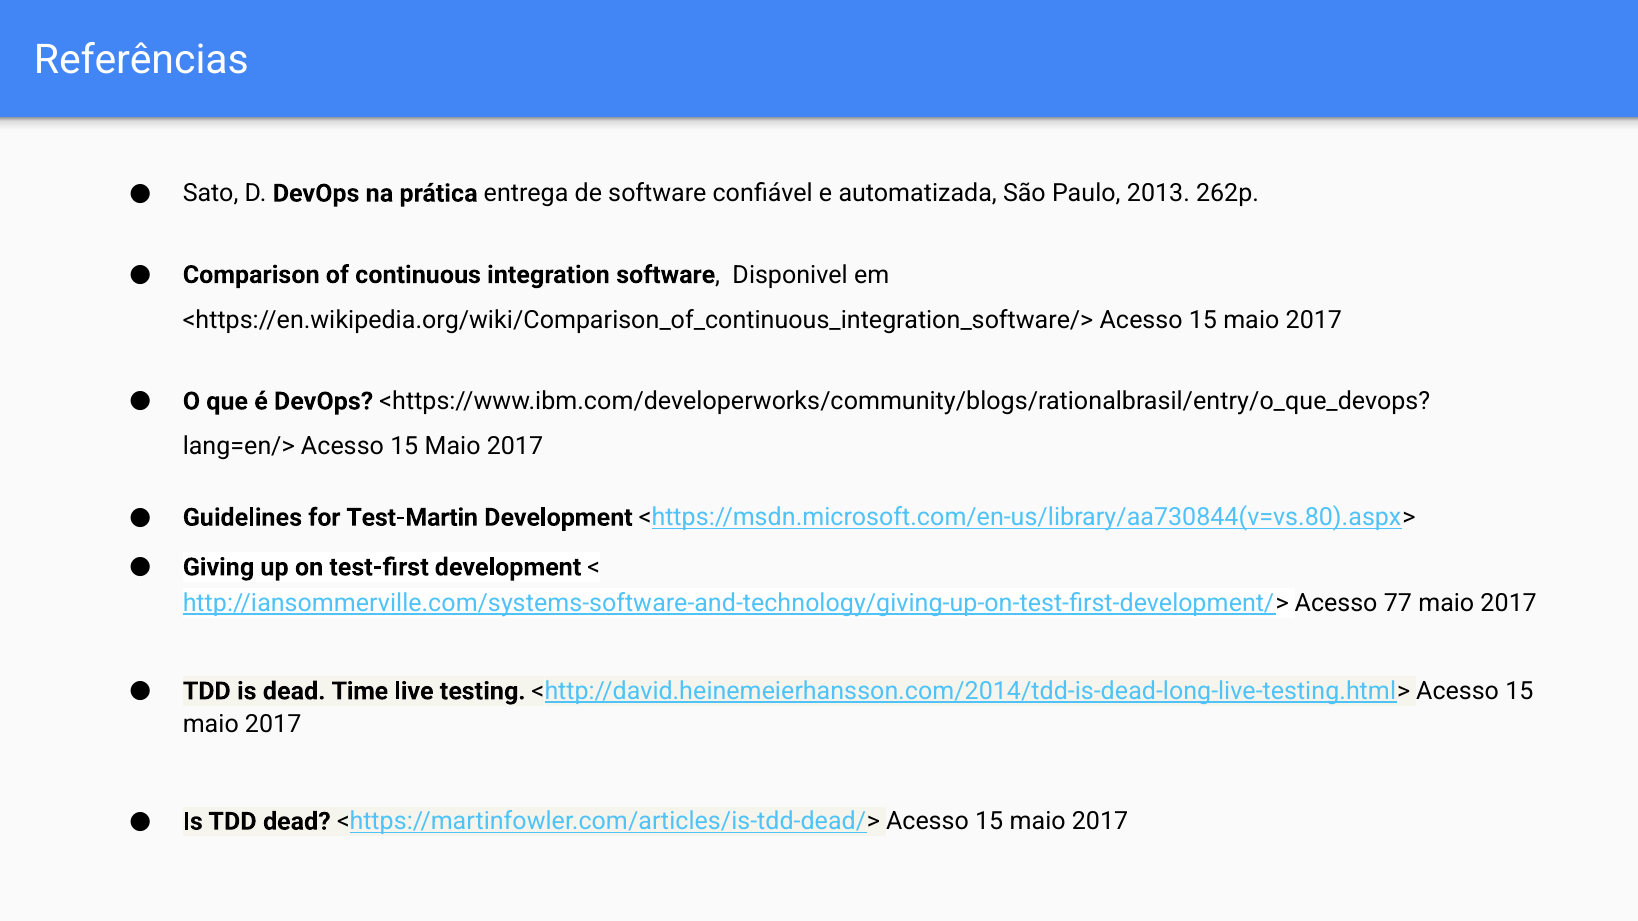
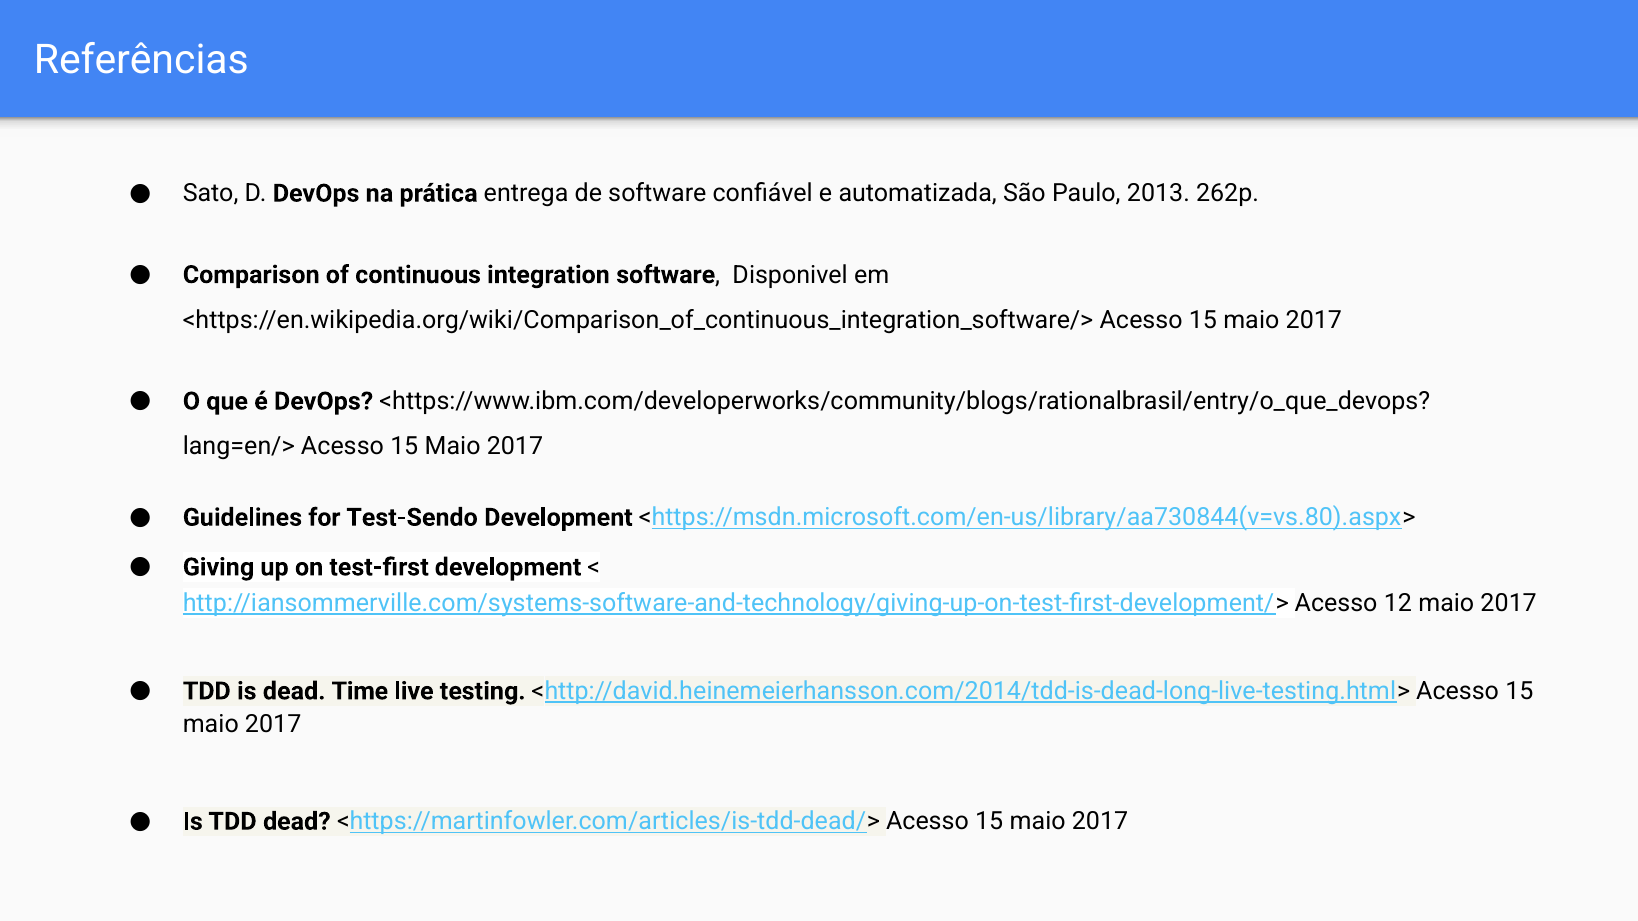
Test-Martin: Test-Martin -> Test-Sendo
77: 77 -> 12
